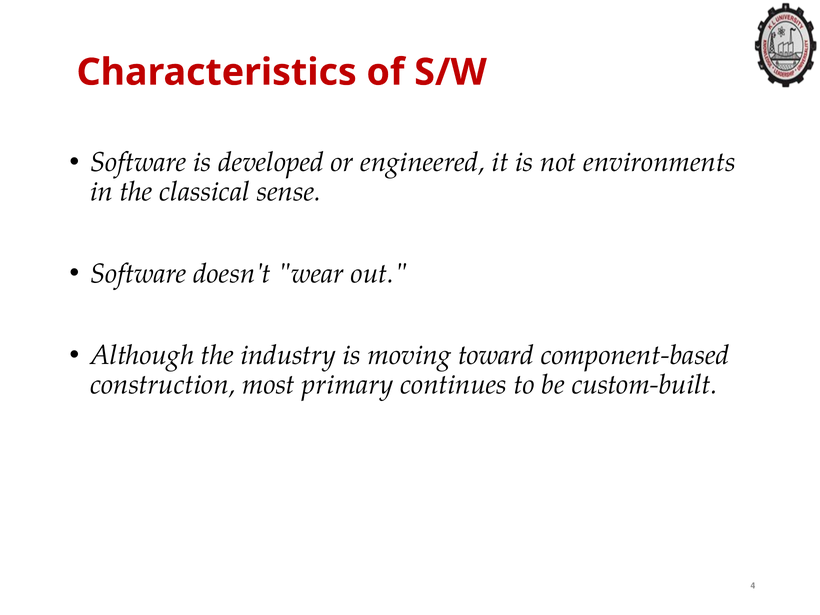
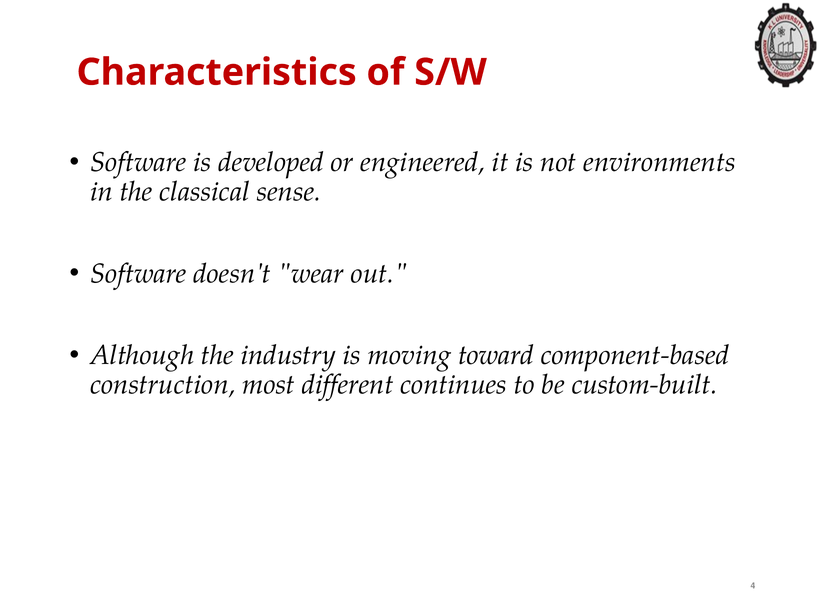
primary: primary -> different
